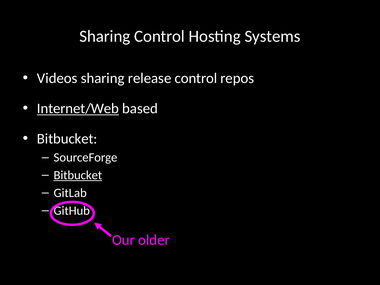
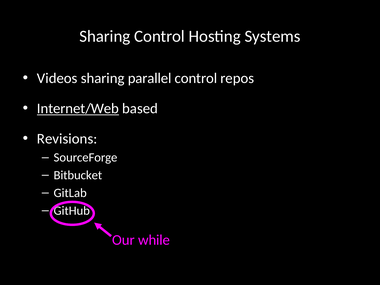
release: release -> parallel
Bitbucket at (67, 139): Bitbucket -> Revisions
Bitbucket at (78, 175) underline: present -> none
older: older -> while
